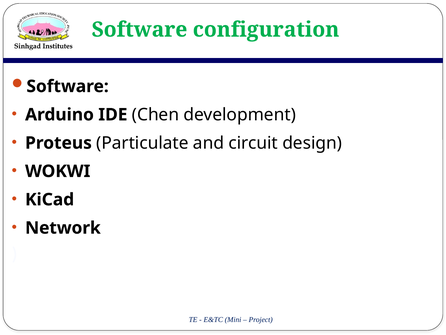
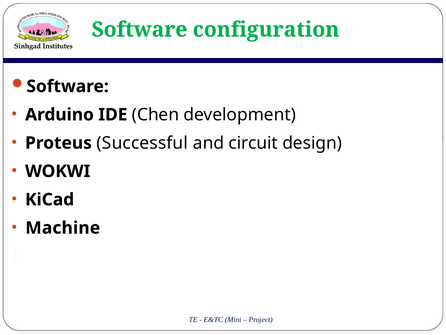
Particulate: Particulate -> Successful
Network: Network -> Machine
